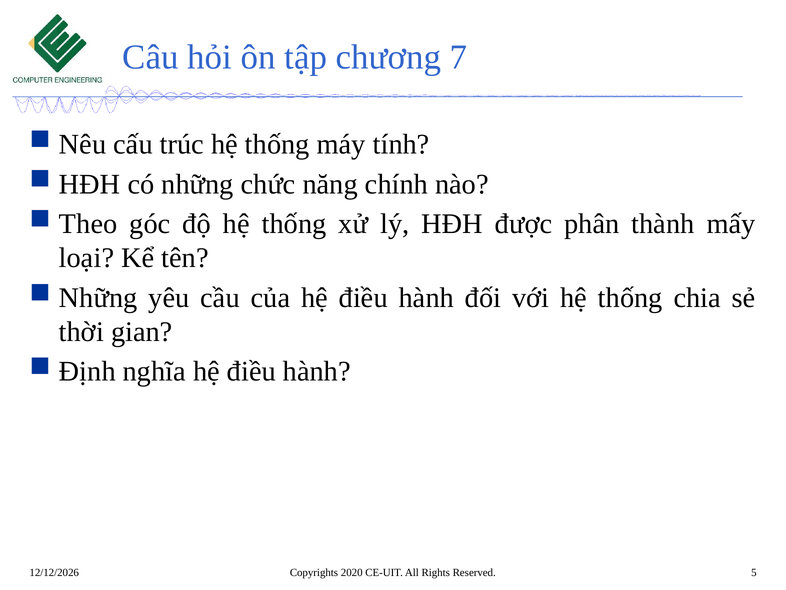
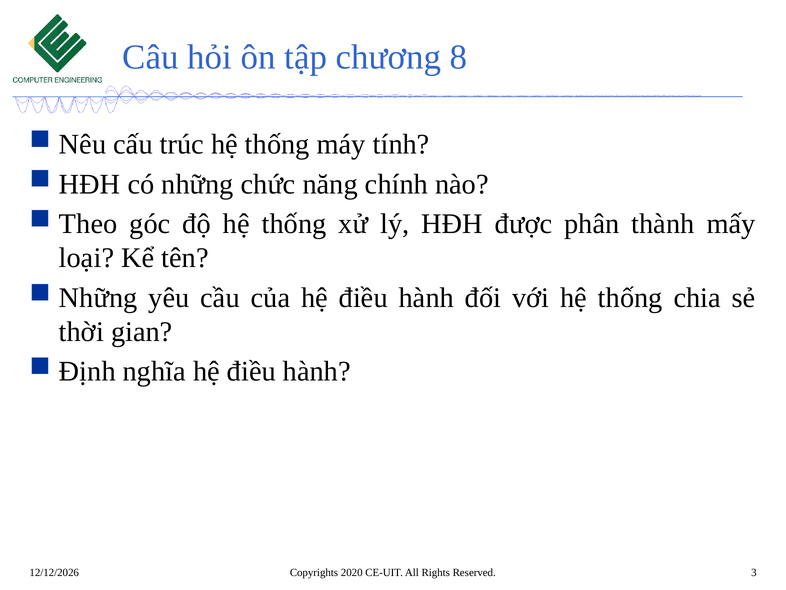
7: 7 -> 8
5: 5 -> 3
